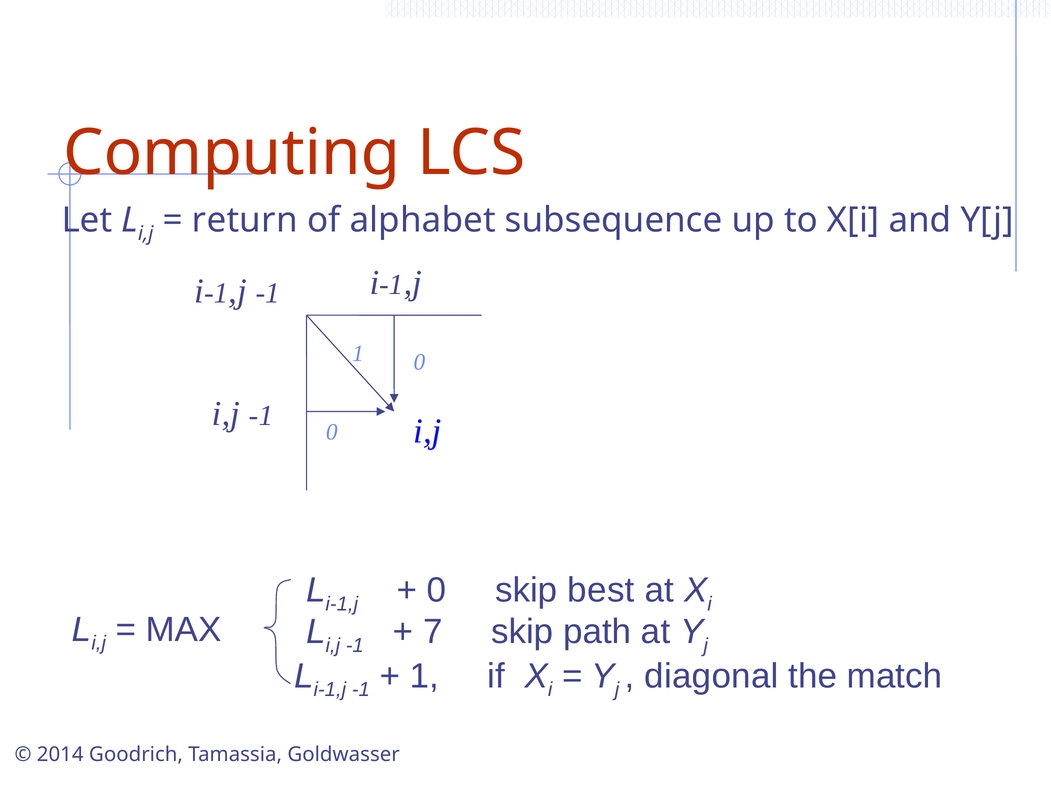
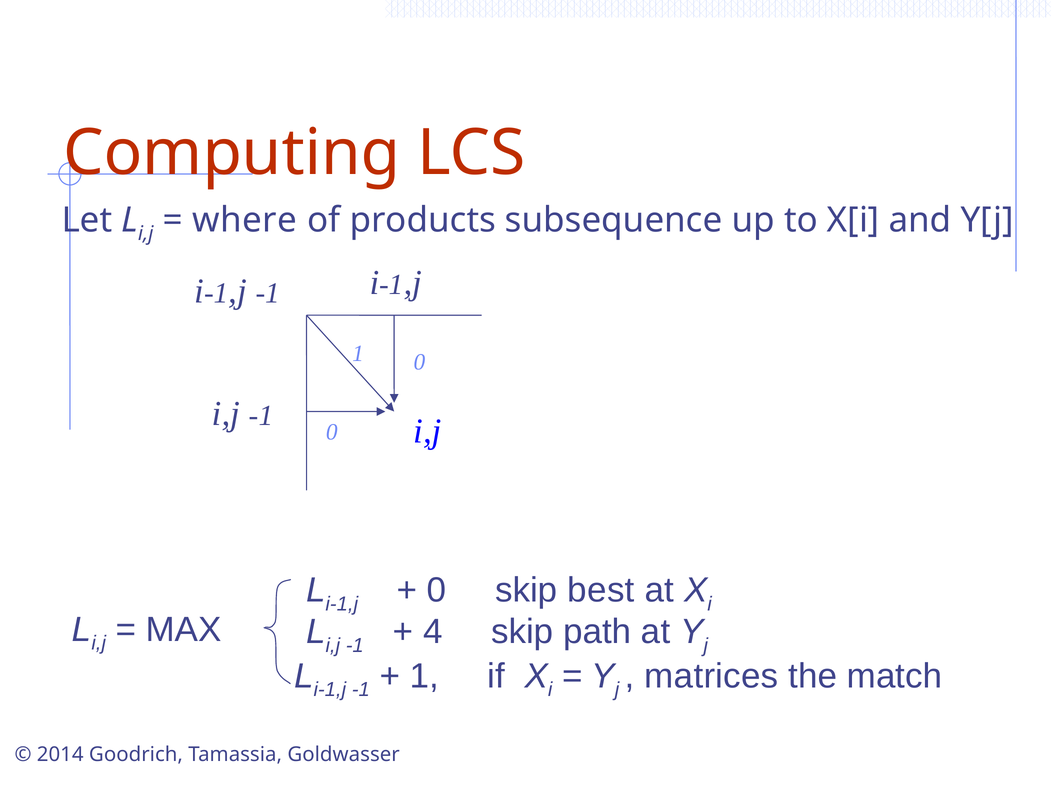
return: return -> where
alphabet: alphabet -> products
7: 7 -> 4
diagonal: diagonal -> matrices
